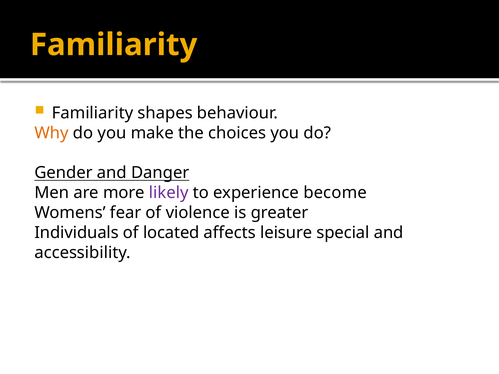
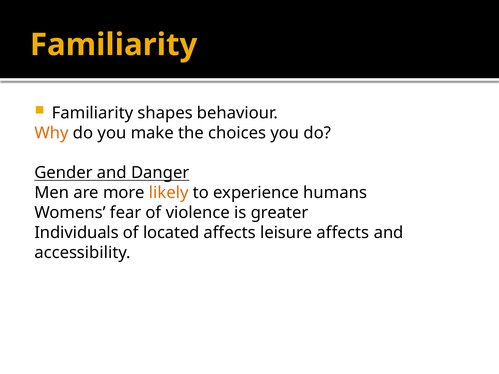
likely colour: purple -> orange
become: become -> humans
leisure special: special -> affects
